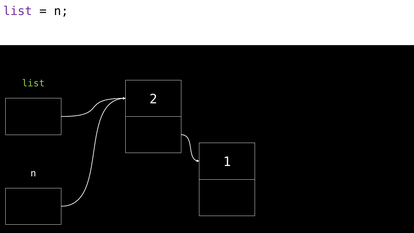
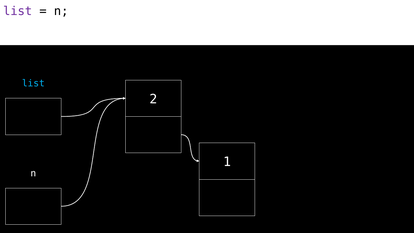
list at (33, 83) colour: light green -> light blue
